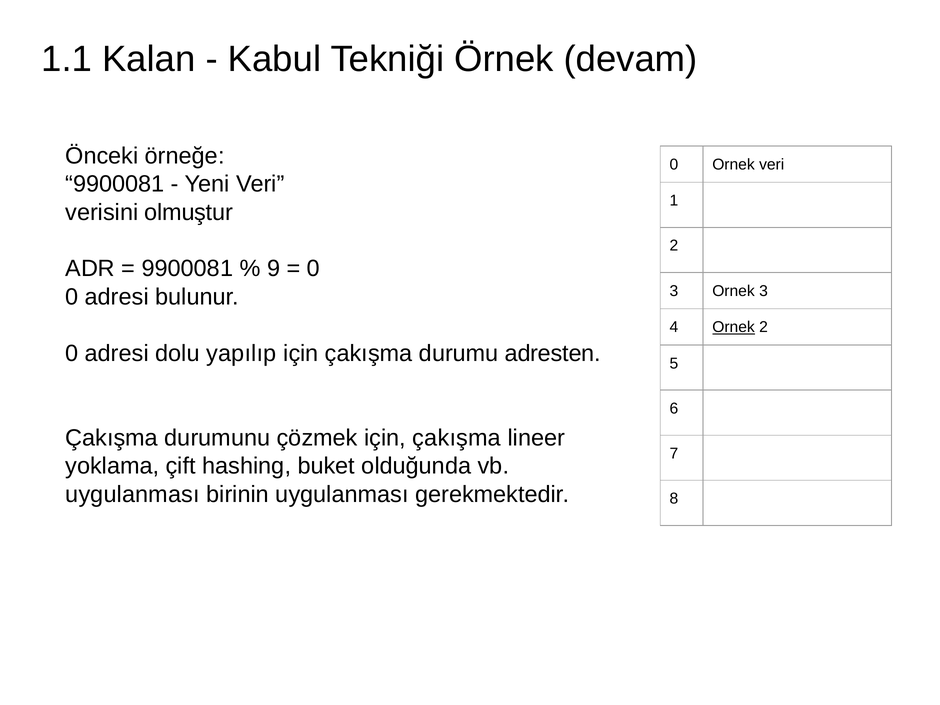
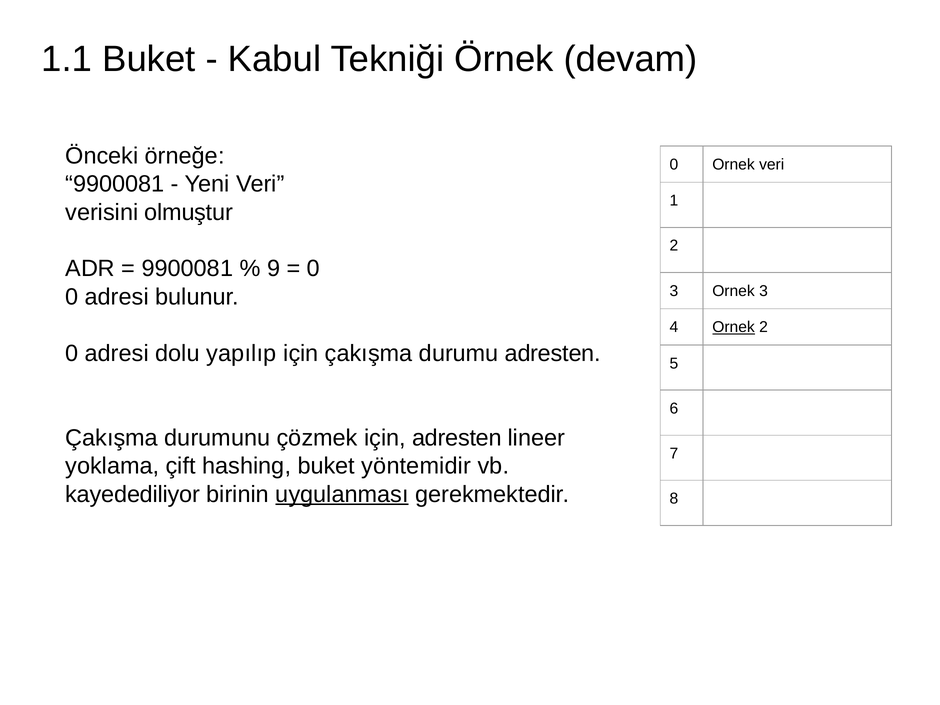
1.1 Kalan: Kalan -> Buket
çözmek için çakışma: çakışma -> adresten
olduğunda: olduğunda -> yöntemidir
uygulanması at (133, 494): uygulanması -> kayedediliyor
uygulanması at (342, 494) underline: none -> present
